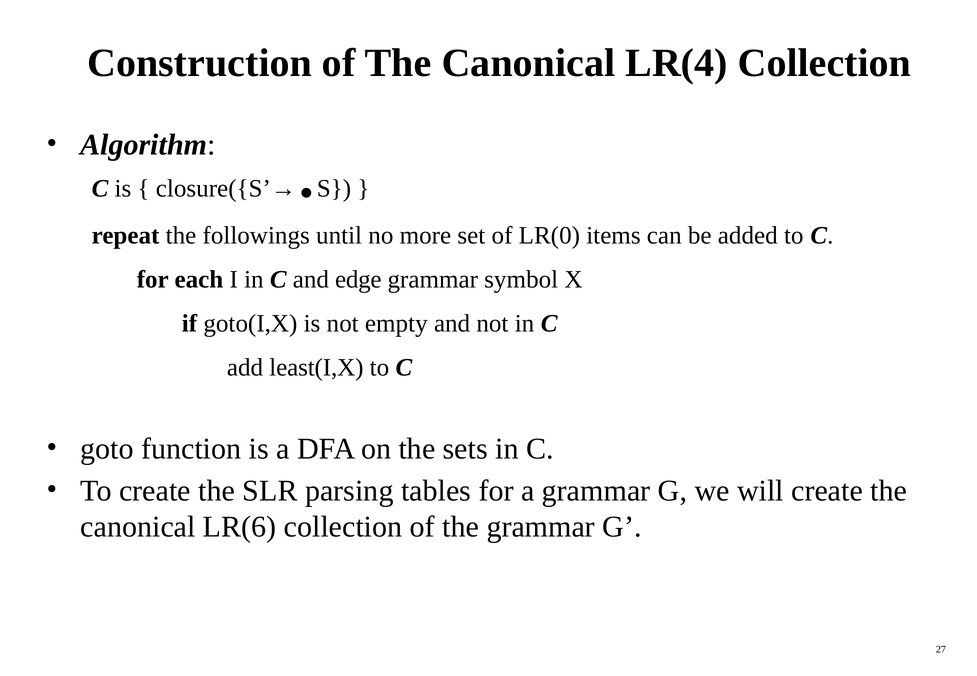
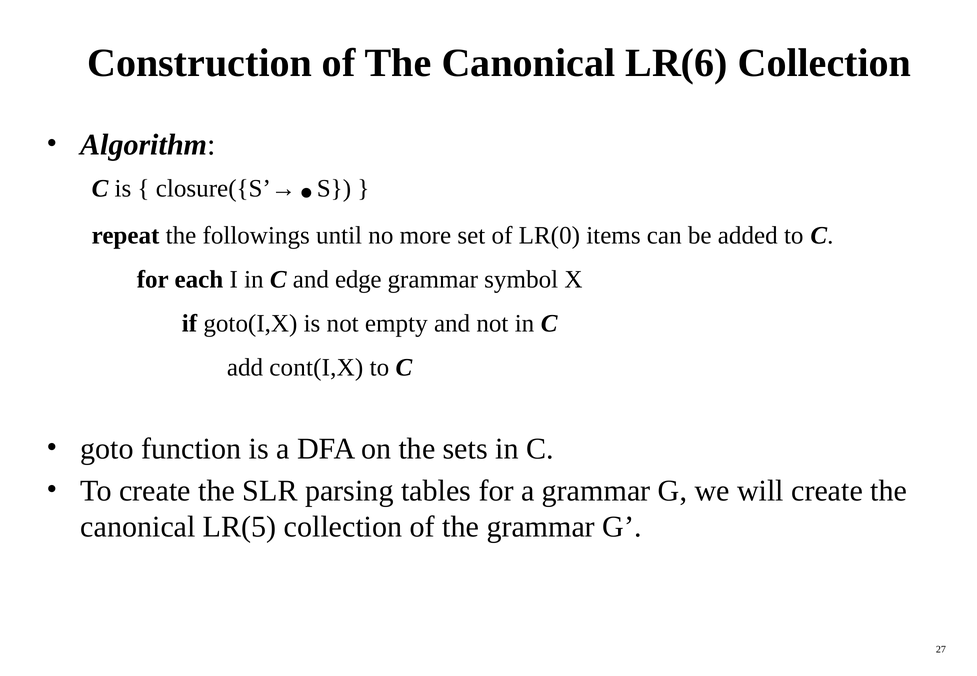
LR(4: LR(4 -> LR(6
least(I,X: least(I,X -> cont(I,X
LR(6: LR(6 -> LR(5
